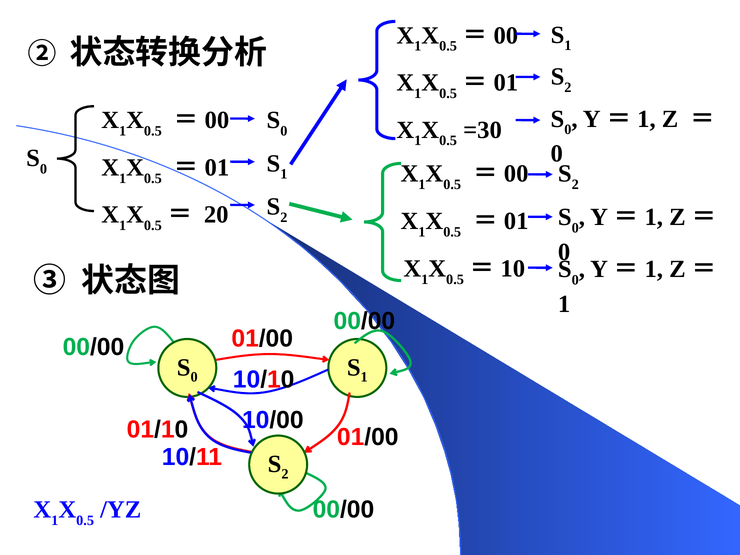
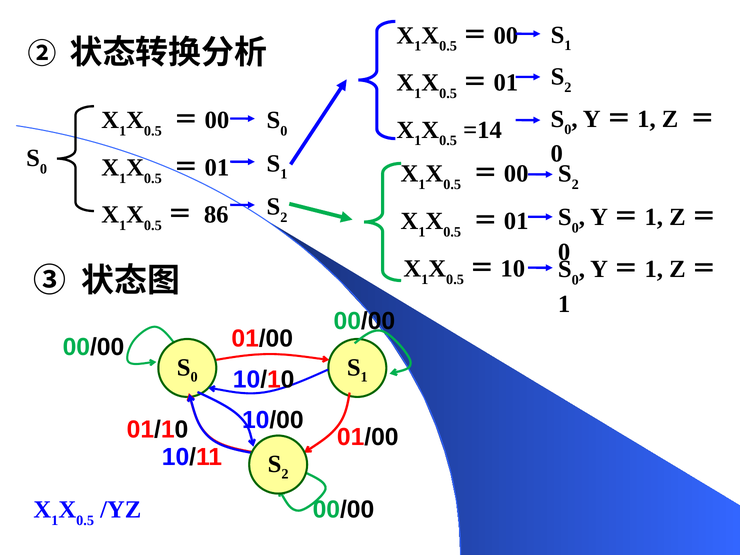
=30: =30 -> =14
20: 20 -> 86
